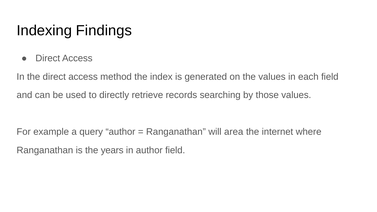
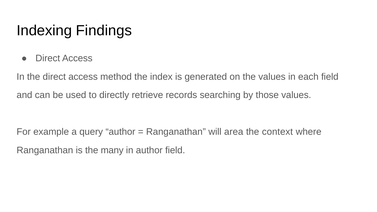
internet: internet -> context
years: years -> many
